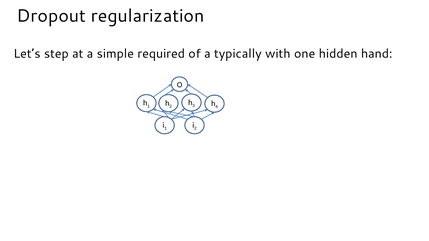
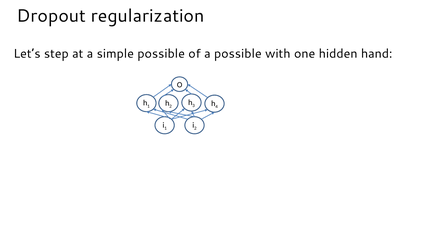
simple required: required -> possible
a typically: typically -> possible
